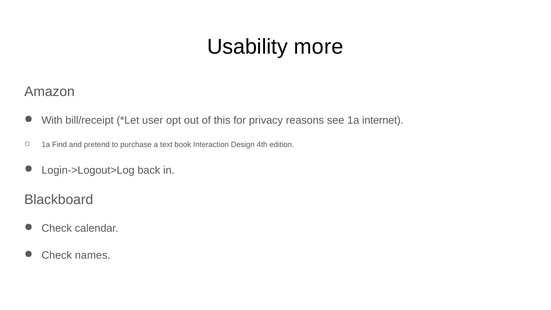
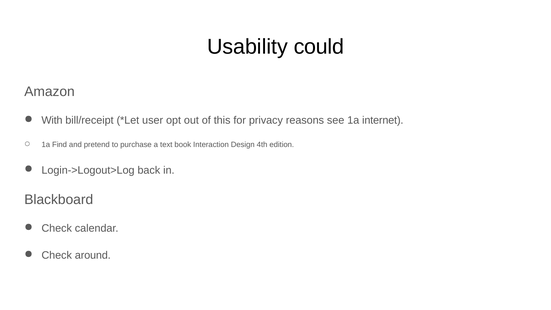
more: more -> could
names: names -> around
